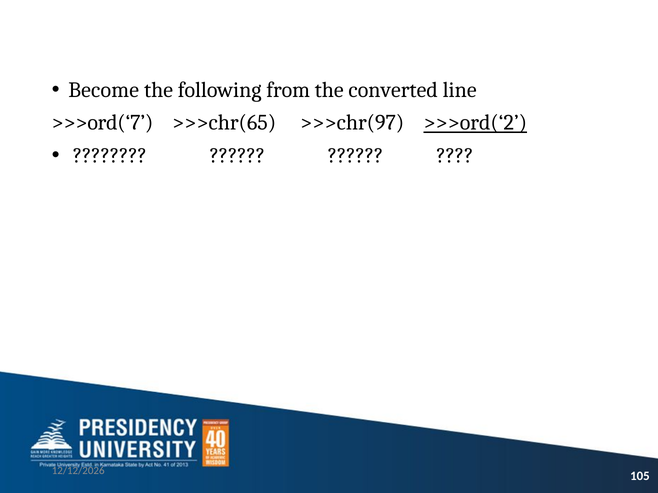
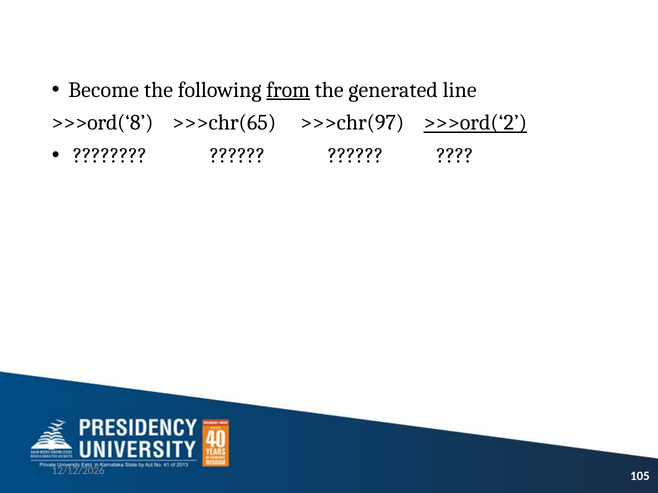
from underline: none -> present
converted: converted -> generated
>>>ord(‘7: >>>ord(‘7 -> >>>ord(‘8
